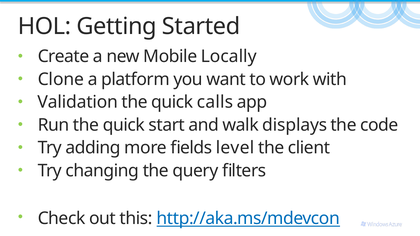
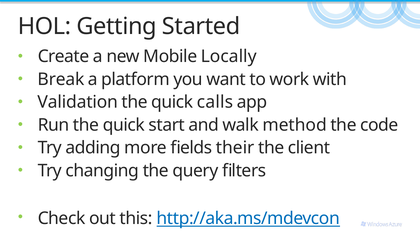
Clone: Clone -> Break
displays: displays -> method
level: level -> their
